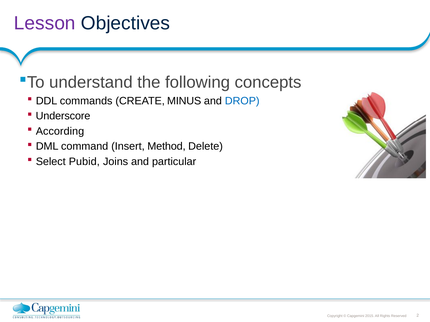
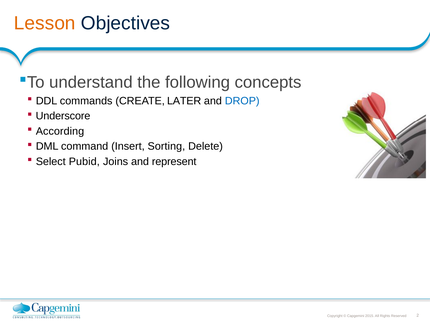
Lesson colour: purple -> orange
MINUS: MINUS -> LATER
Method: Method -> Sorting
particular: particular -> represent
